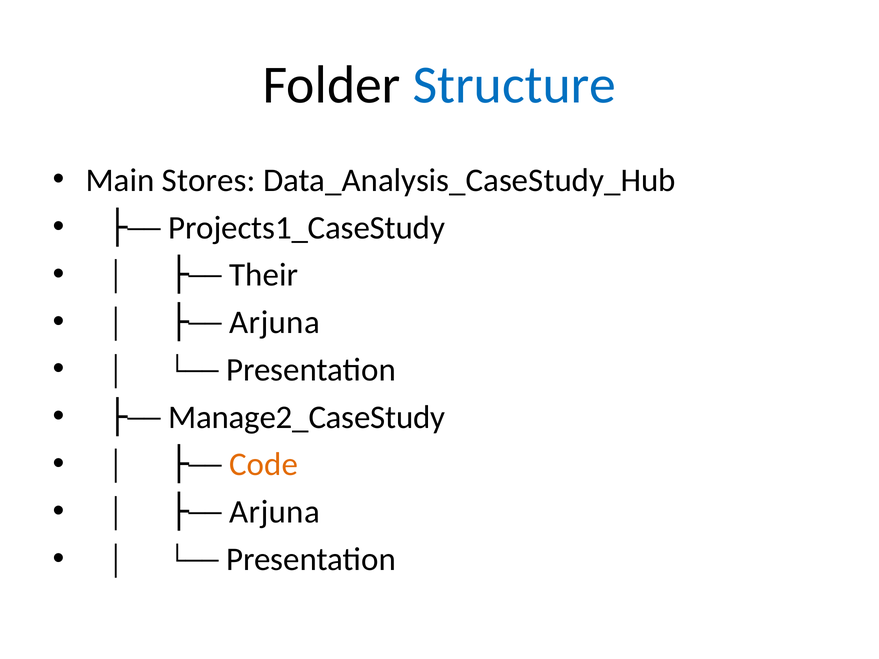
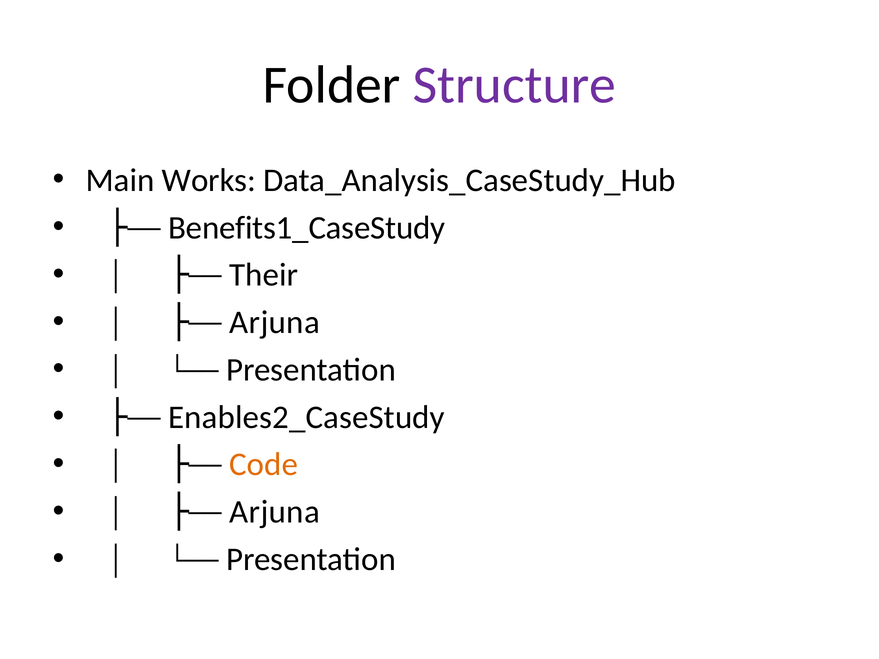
Structure colour: blue -> purple
Stores: Stores -> Works
Projects1_CaseStudy: Projects1_CaseStudy -> Benefits1_CaseStudy
Manage2_CaseStudy: Manage2_CaseStudy -> Enables2_CaseStudy
